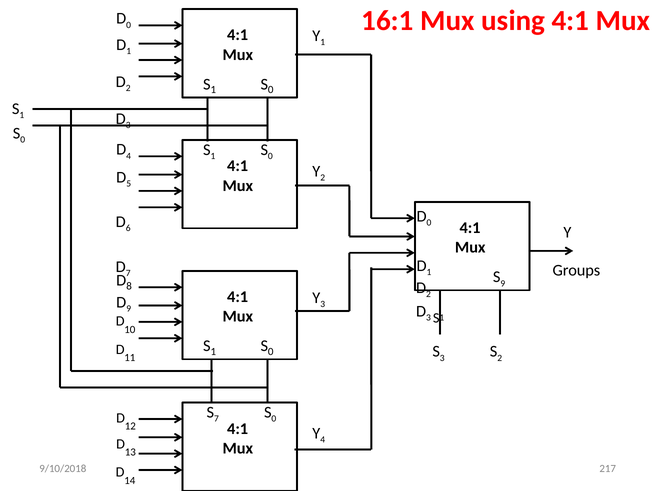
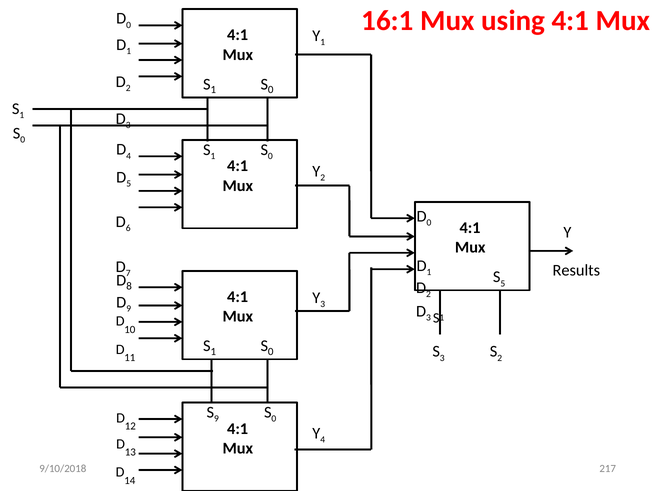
Groups: Groups -> Results
S 9: 9 -> 5
S 7: 7 -> 9
